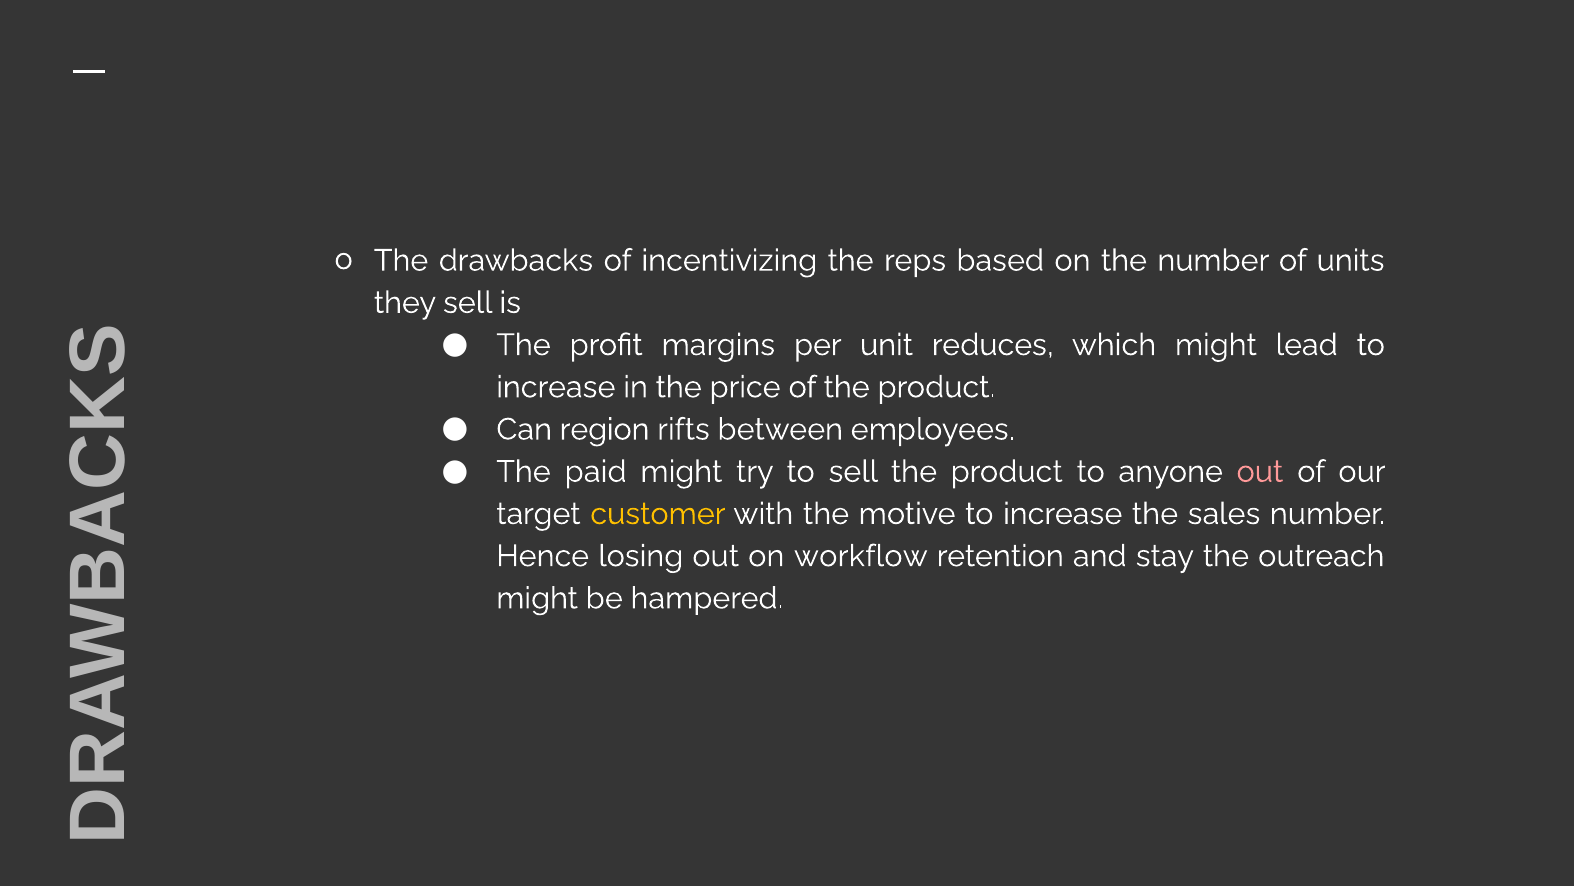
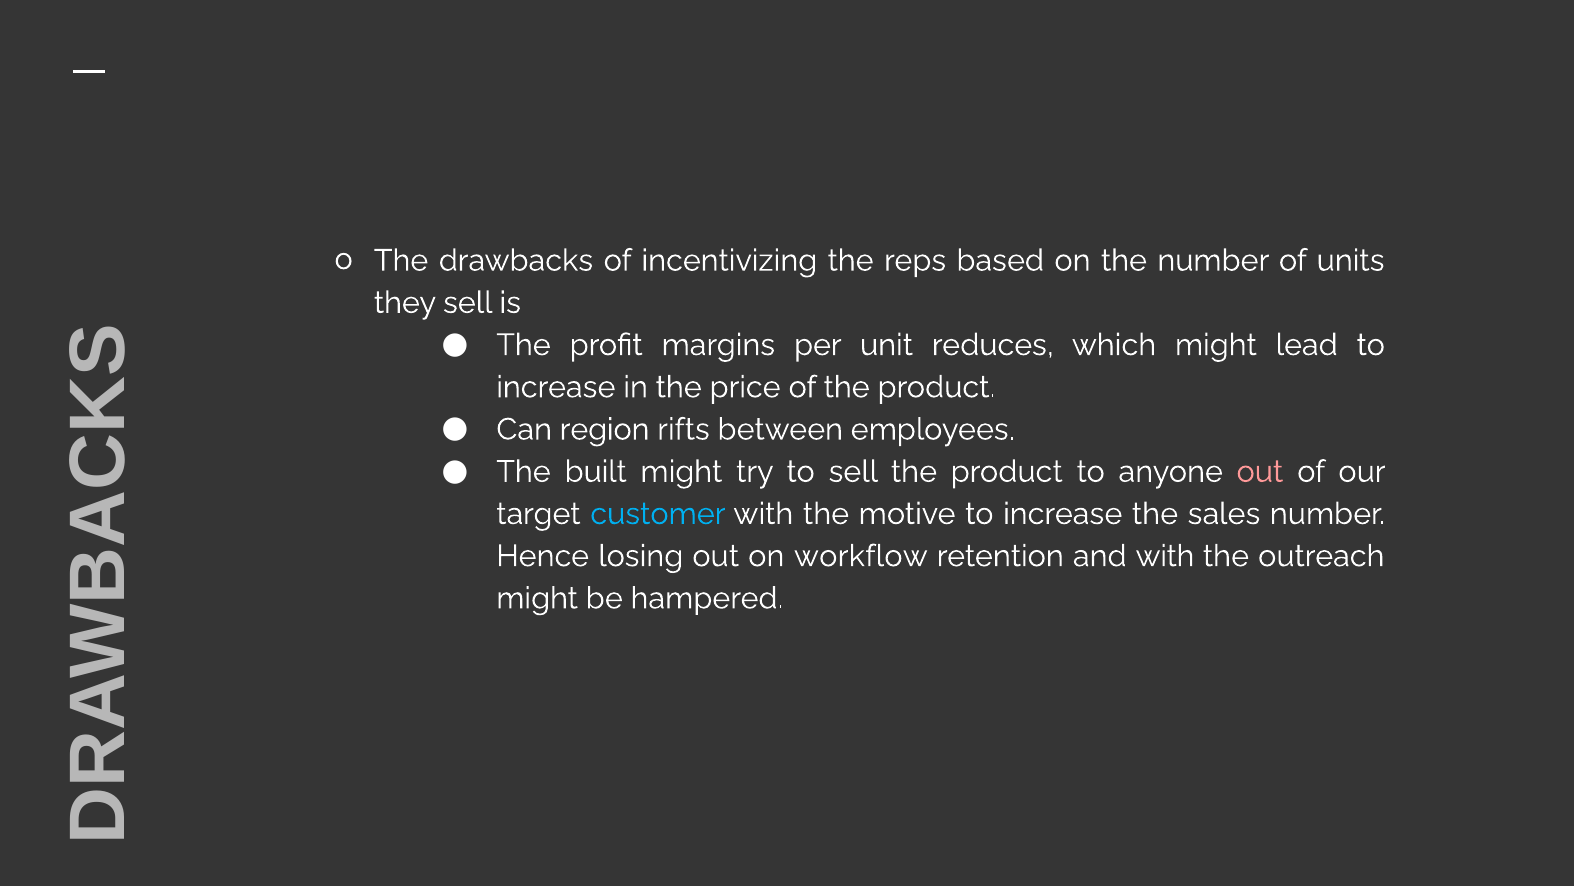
paid: paid -> built
customer colour: yellow -> light blue
and stay: stay -> with
